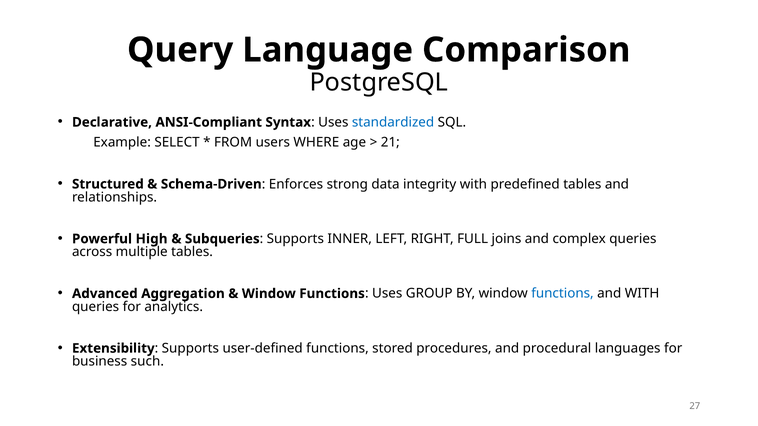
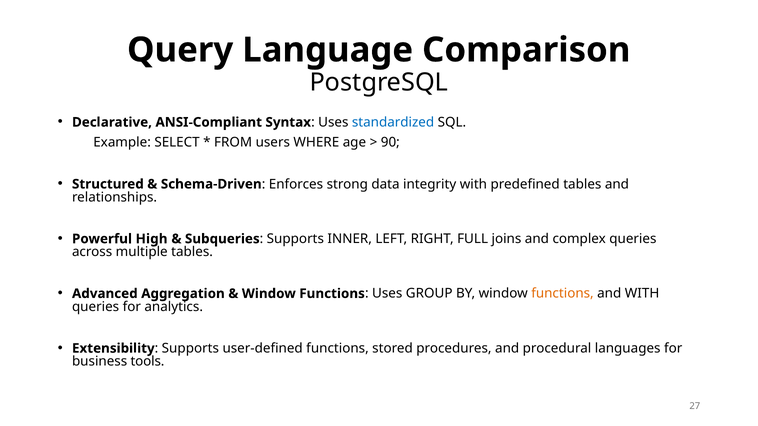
21: 21 -> 90
functions at (562, 294) colour: blue -> orange
such: such -> tools
